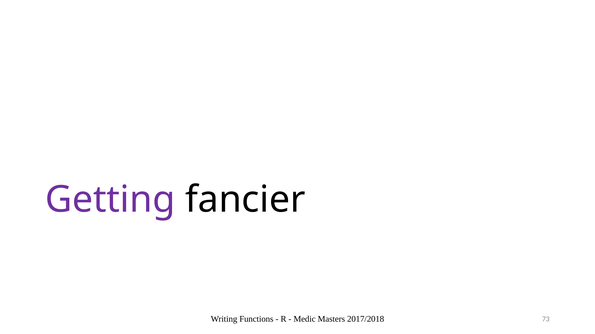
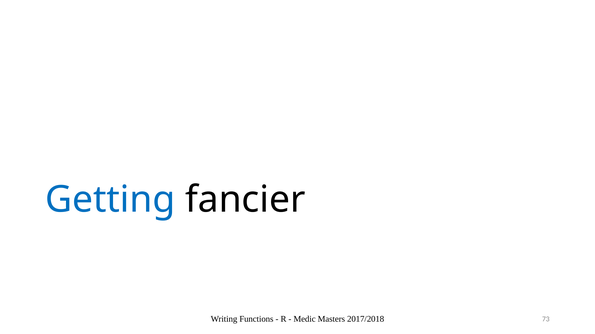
Getting colour: purple -> blue
